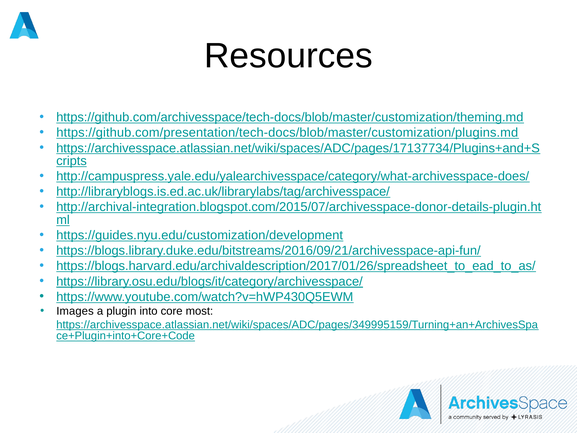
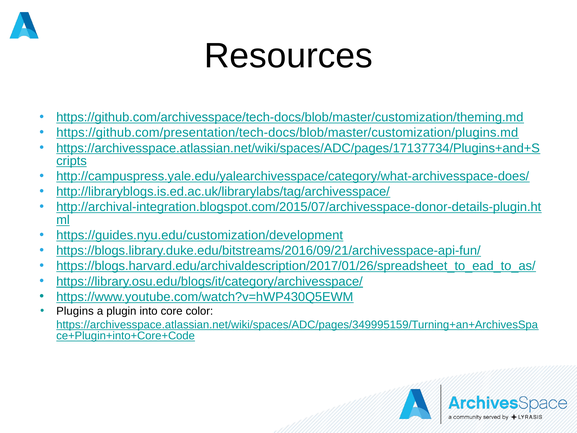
Images: Images -> Plugins
most: most -> color
